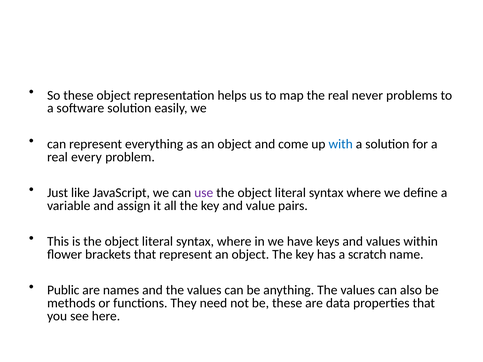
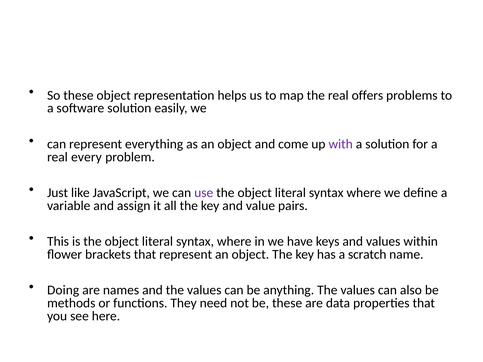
never: never -> offers
with colour: blue -> purple
Public: Public -> Doing
